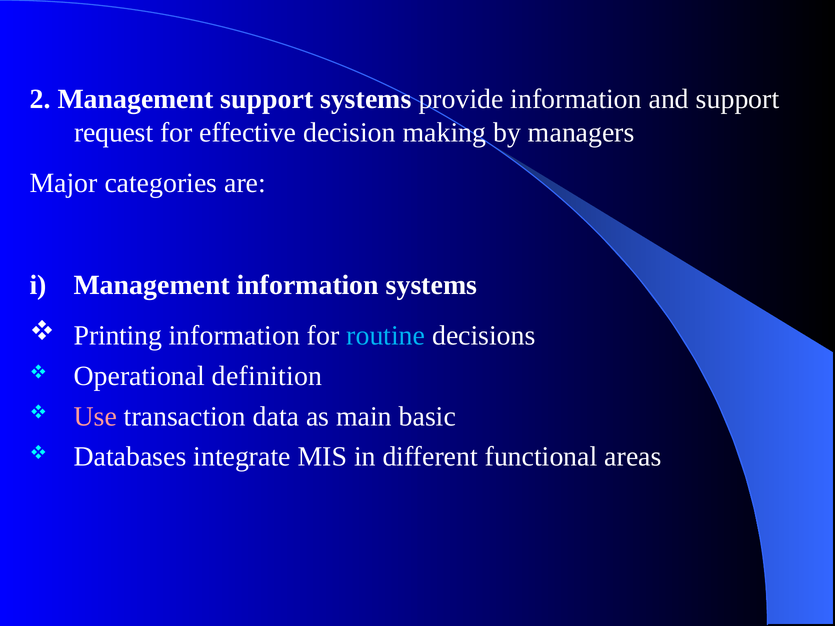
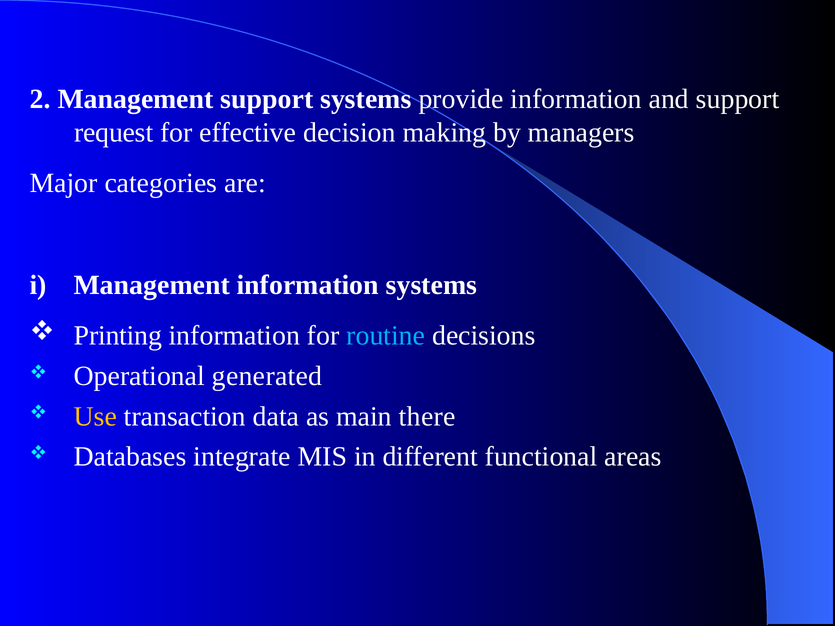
definition: definition -> generated
Use colour: pink -> yellow
basic: basic -> there
